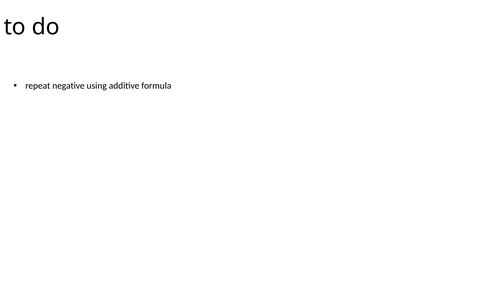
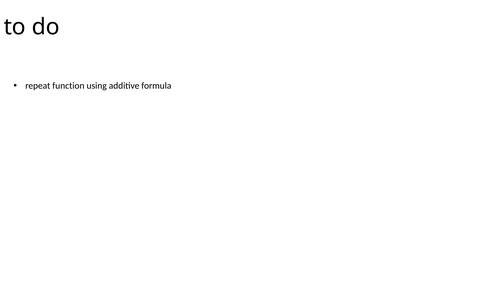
negative: negative -> function
